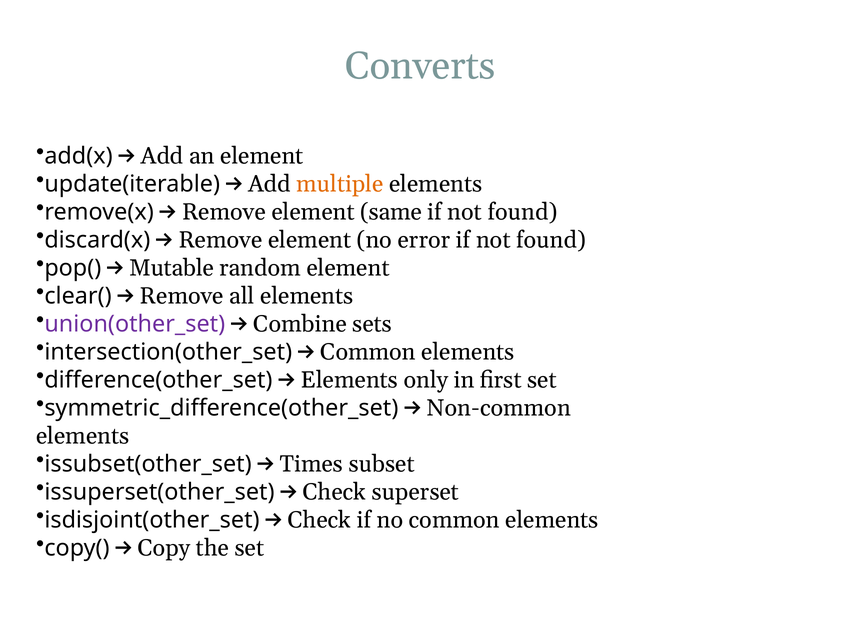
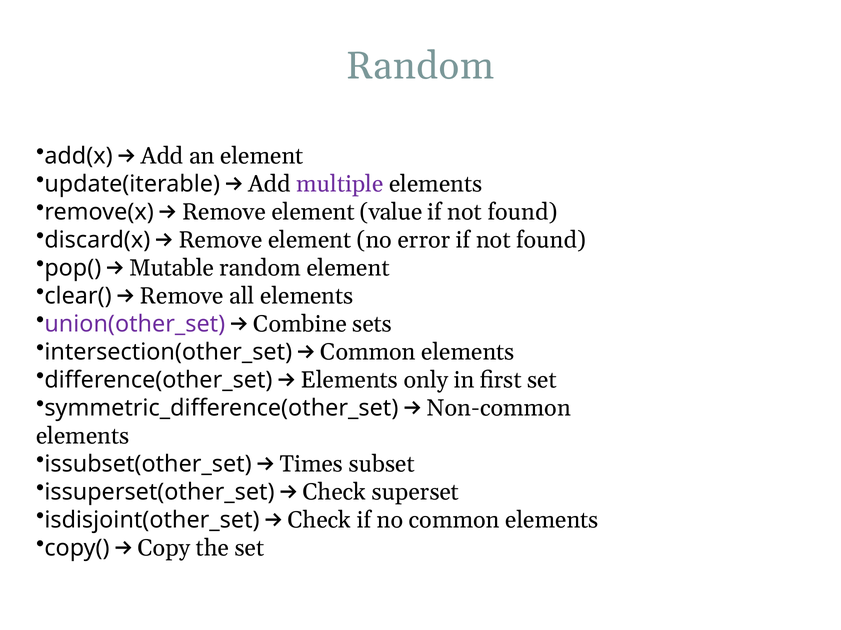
Converts at (420, 66): Converts -> Random
multiple colour: orange -> purple
same: same -> value
